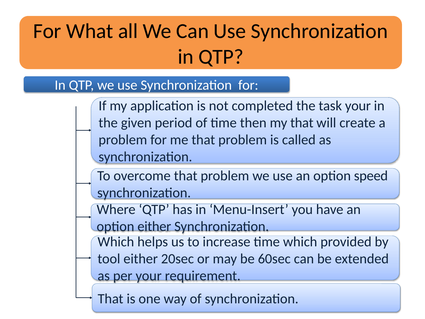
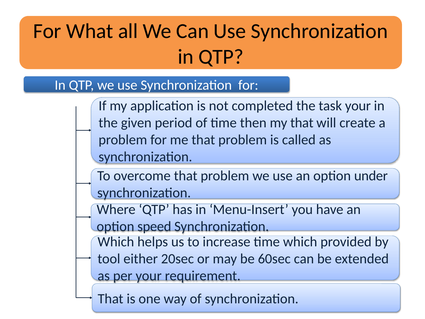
speed: speed -> under
option either: either -> speed
